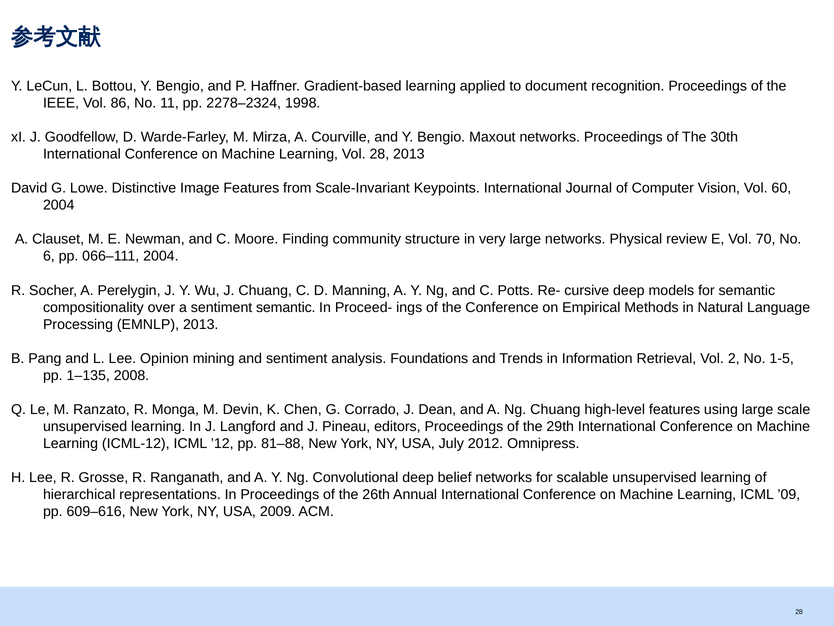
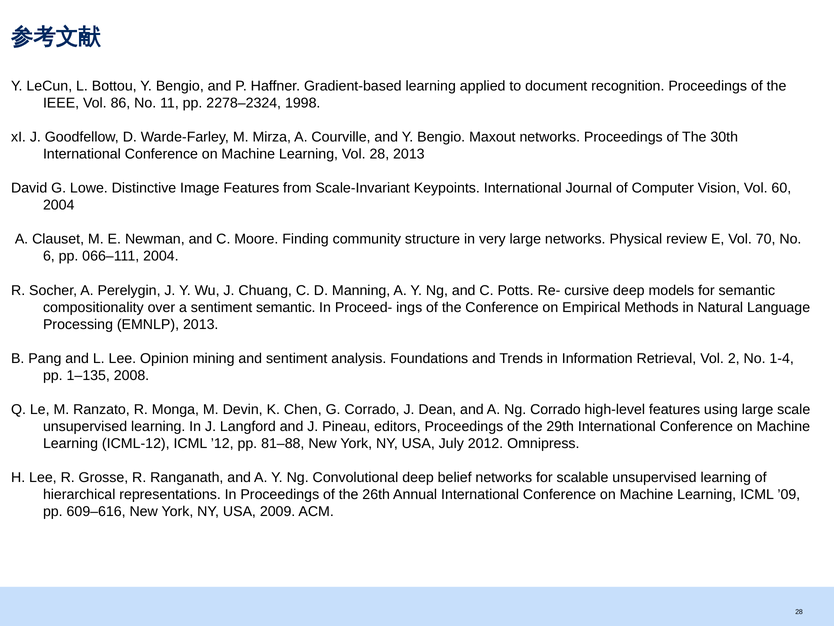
1-5: 1-5 -> 1-4
Ng Chuang: Chuang -> Corrado
